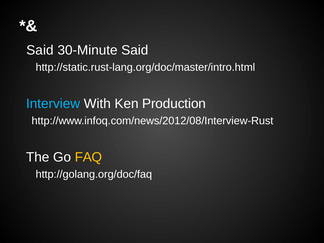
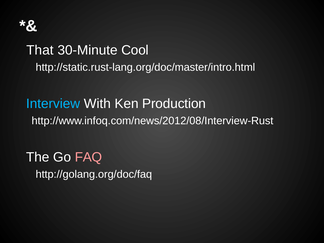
Said at (40, 50): Said -> That
30-Minute Said: Said -> Cool
FAQ colour: yellow -> pink
